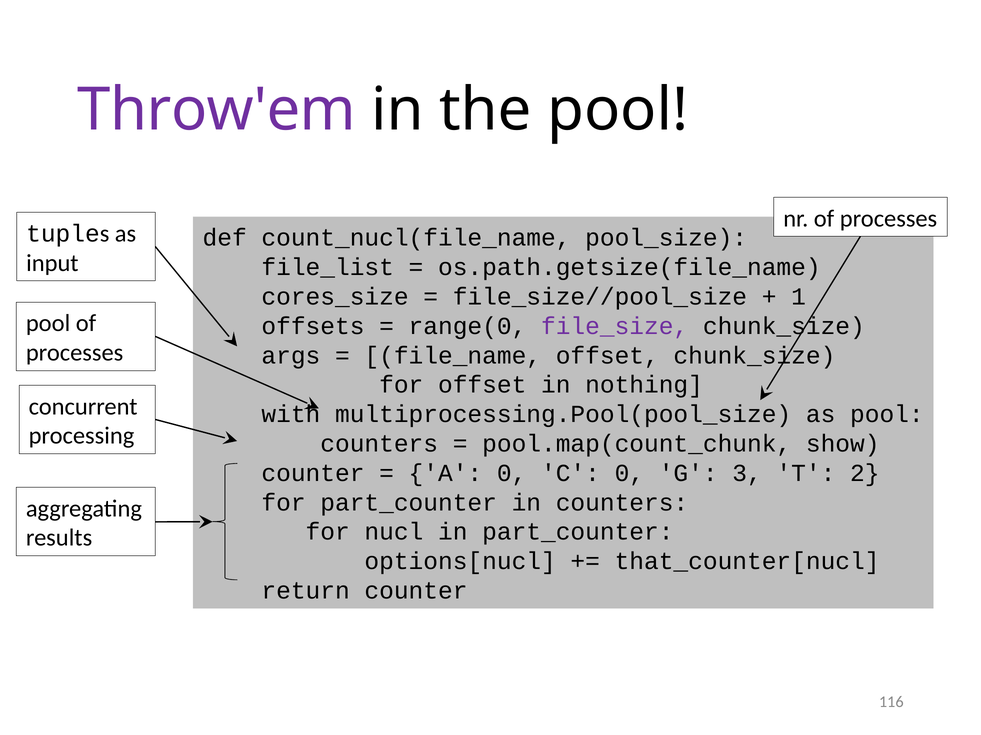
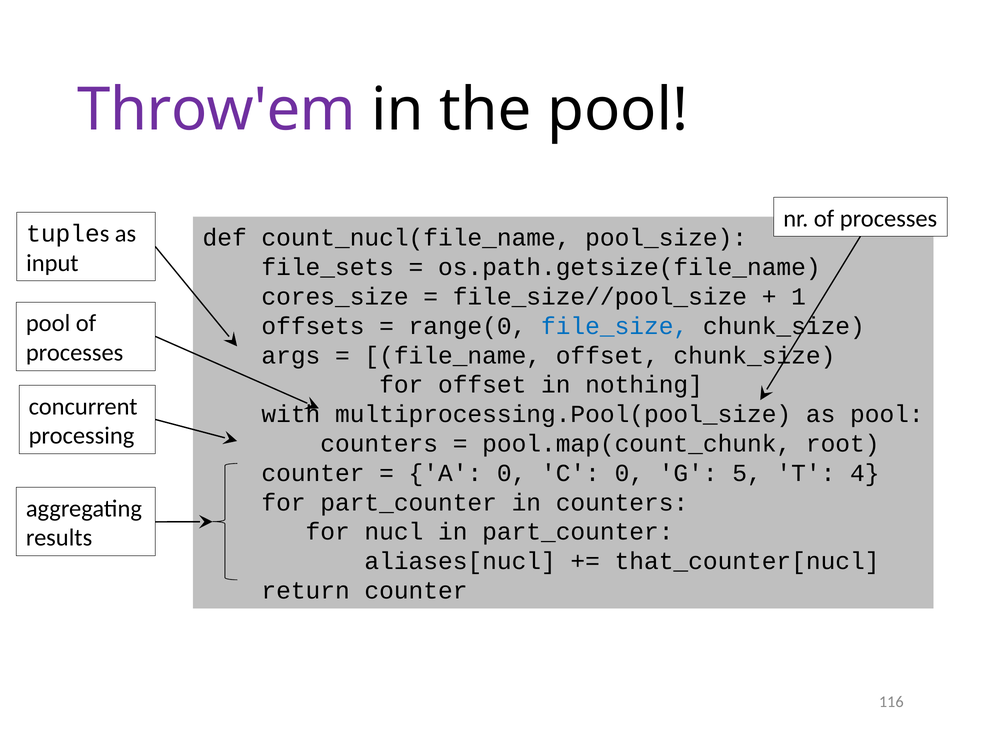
file_list: file_list -> file_sets
file_size colour: purple -> blue
show: show -> root
3: 3 -> 5
2: 2 -> 4
options[nucl: options[nucl -> aliases[nucl
